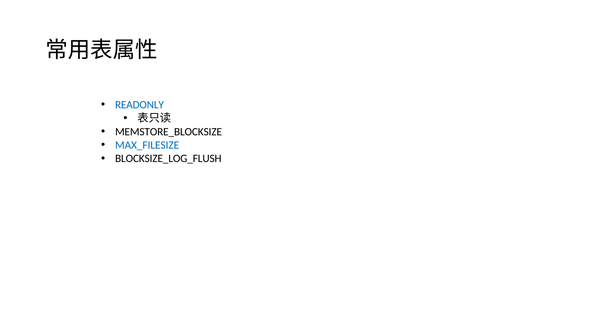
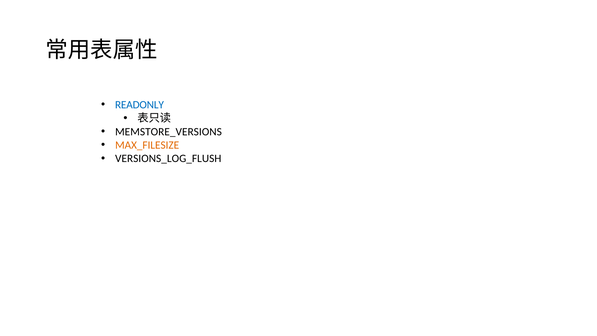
MEMSTORE_BLOCKSIZE: MEMSTORE_BLOCKSIZE -> MEMSTORE_VERSIONS
MAX_FILESIZE colour: blue -> orange
BLOCKSIZE_LOG_FLUSH: BLOCKSIZE_LOG_FLUSH -> VERSIONS_LOG_FLUSH
